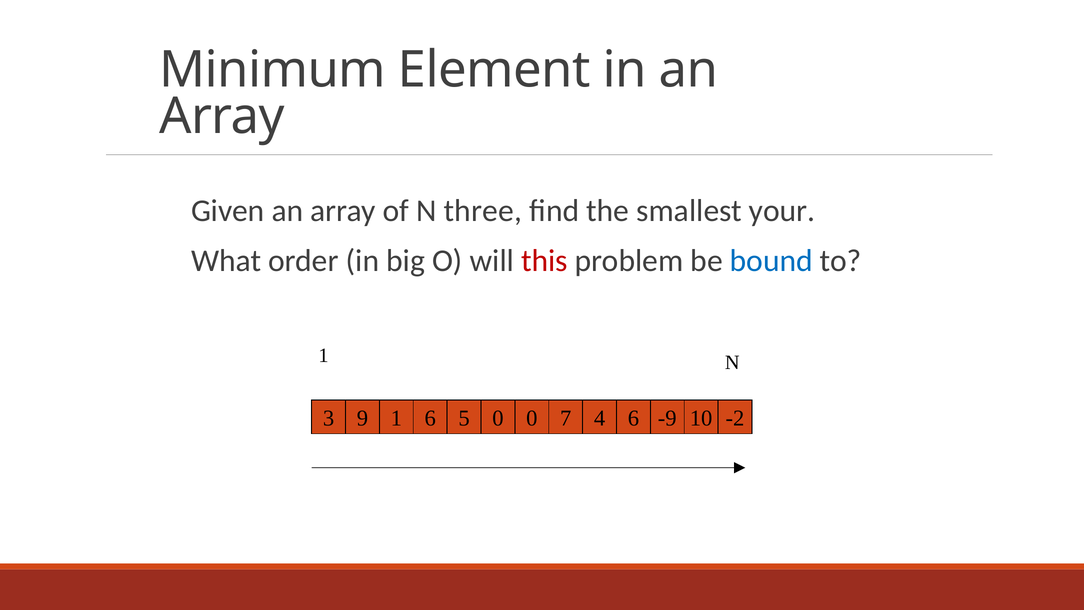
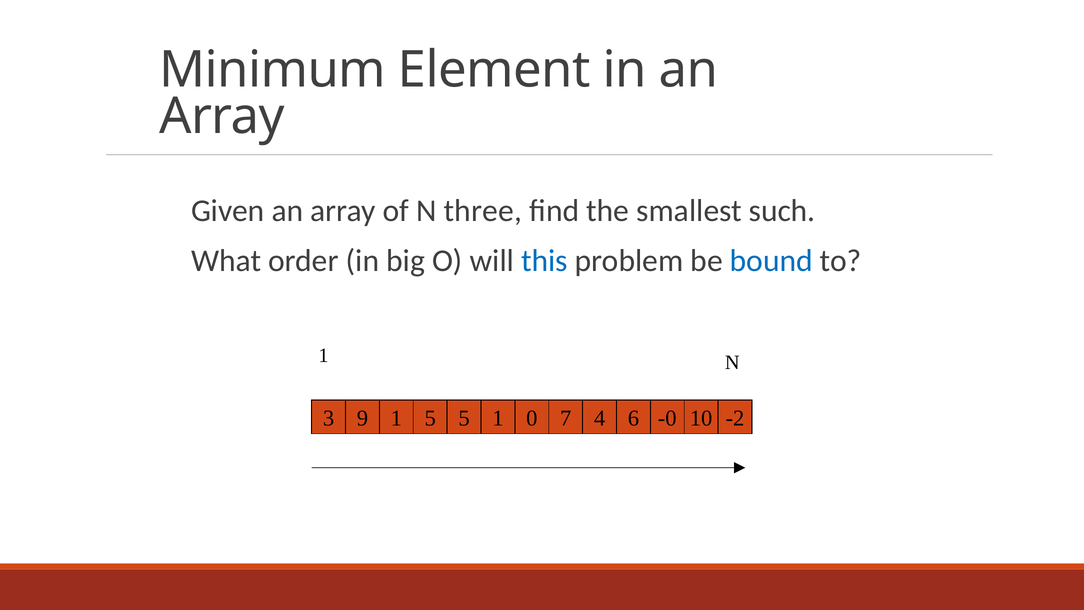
your: your -> such
this colour: red -> blue
1 6: 6 -> 5
5 0: 0 -> 1
-9: -9 -> -0
